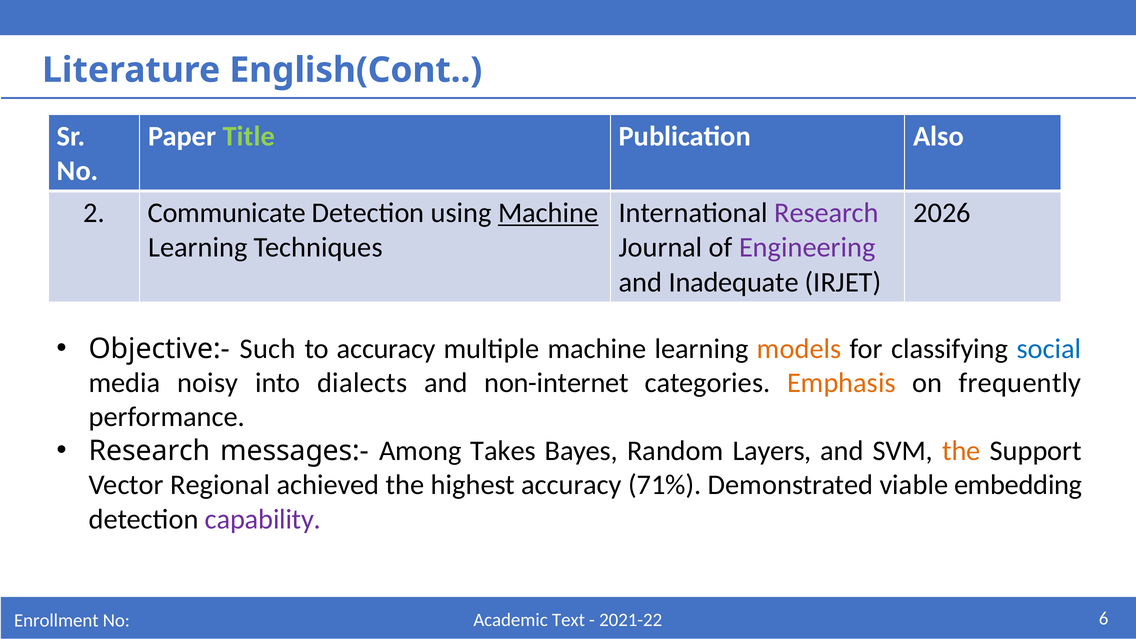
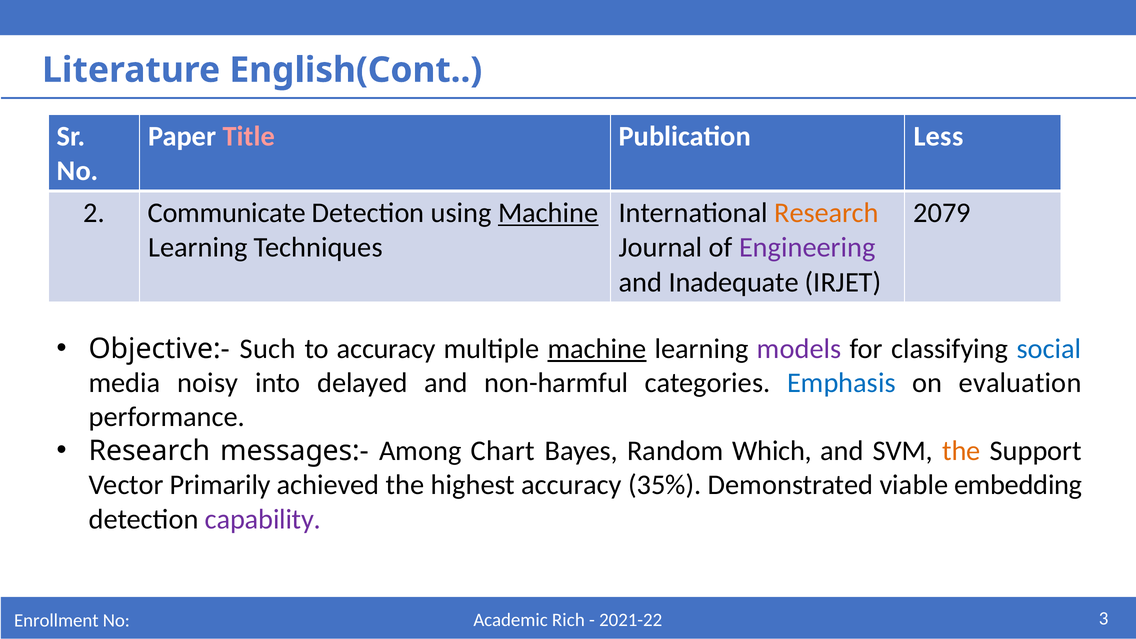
Title colour: light green -> pink
Also: Also -> Less
Research at (826, 213) colour: purple -> orange
2026: 2026 -> 2079
machine at (597, 349) underline: none -> present
models colour: orange -> purple
dialects: dialects -> delayed
non-internet: non-internet -> non-harmful
Emphasis colour: orange -> blue
frequently: frequently -> evaluation
Takes: Takes -> Chart
Layers: Layers -> Which
Regional: Regional -> Primarily
71%: 71% -> 35%
Text: Text -> Rich
6: 6 -> 3
